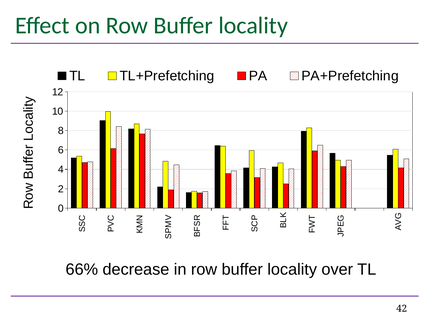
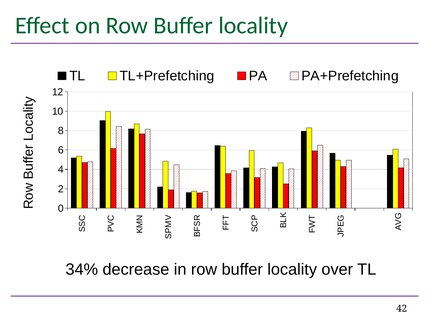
66%: 66% -> 34%
